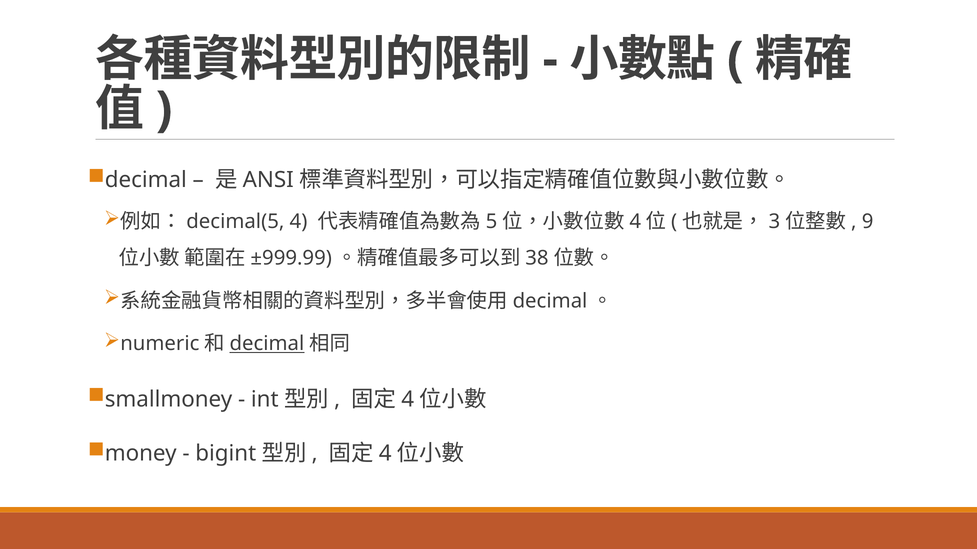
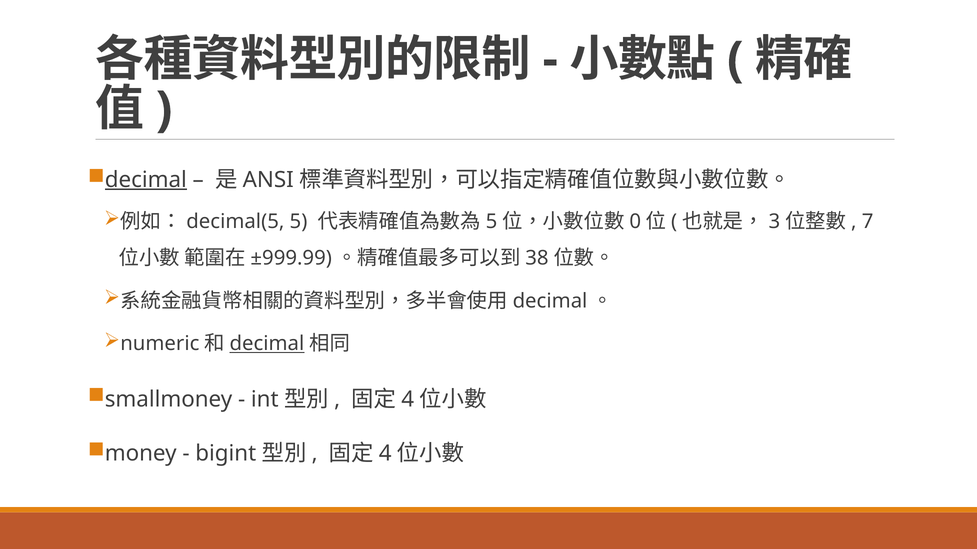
decimal at (146, 180) underline: none -> present
4 at (299, 222): 4 -> 5
4 at (635, 222): 4 -> 0
9: 9 -> 7
